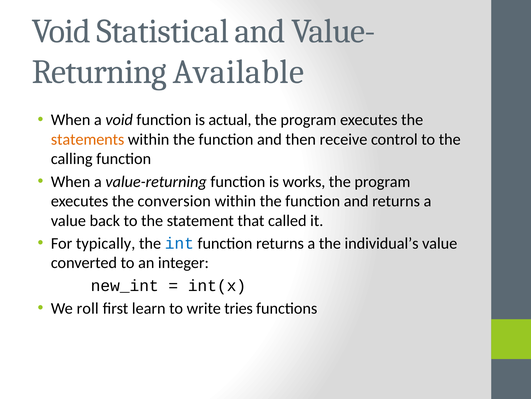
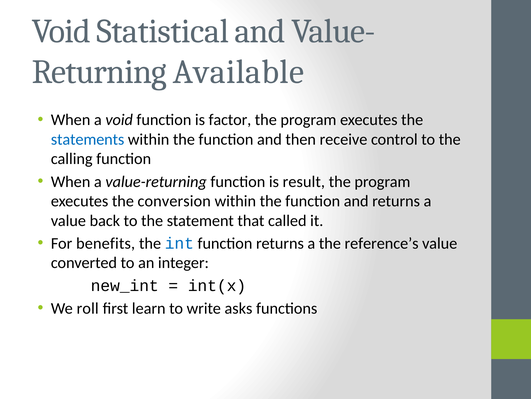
actual: actual -> factor
statements colour: orange -> blue
works: works -> result
typically: typically -> benefits
individual’s: individual’s -> reference’s
tries: tries -> asks
